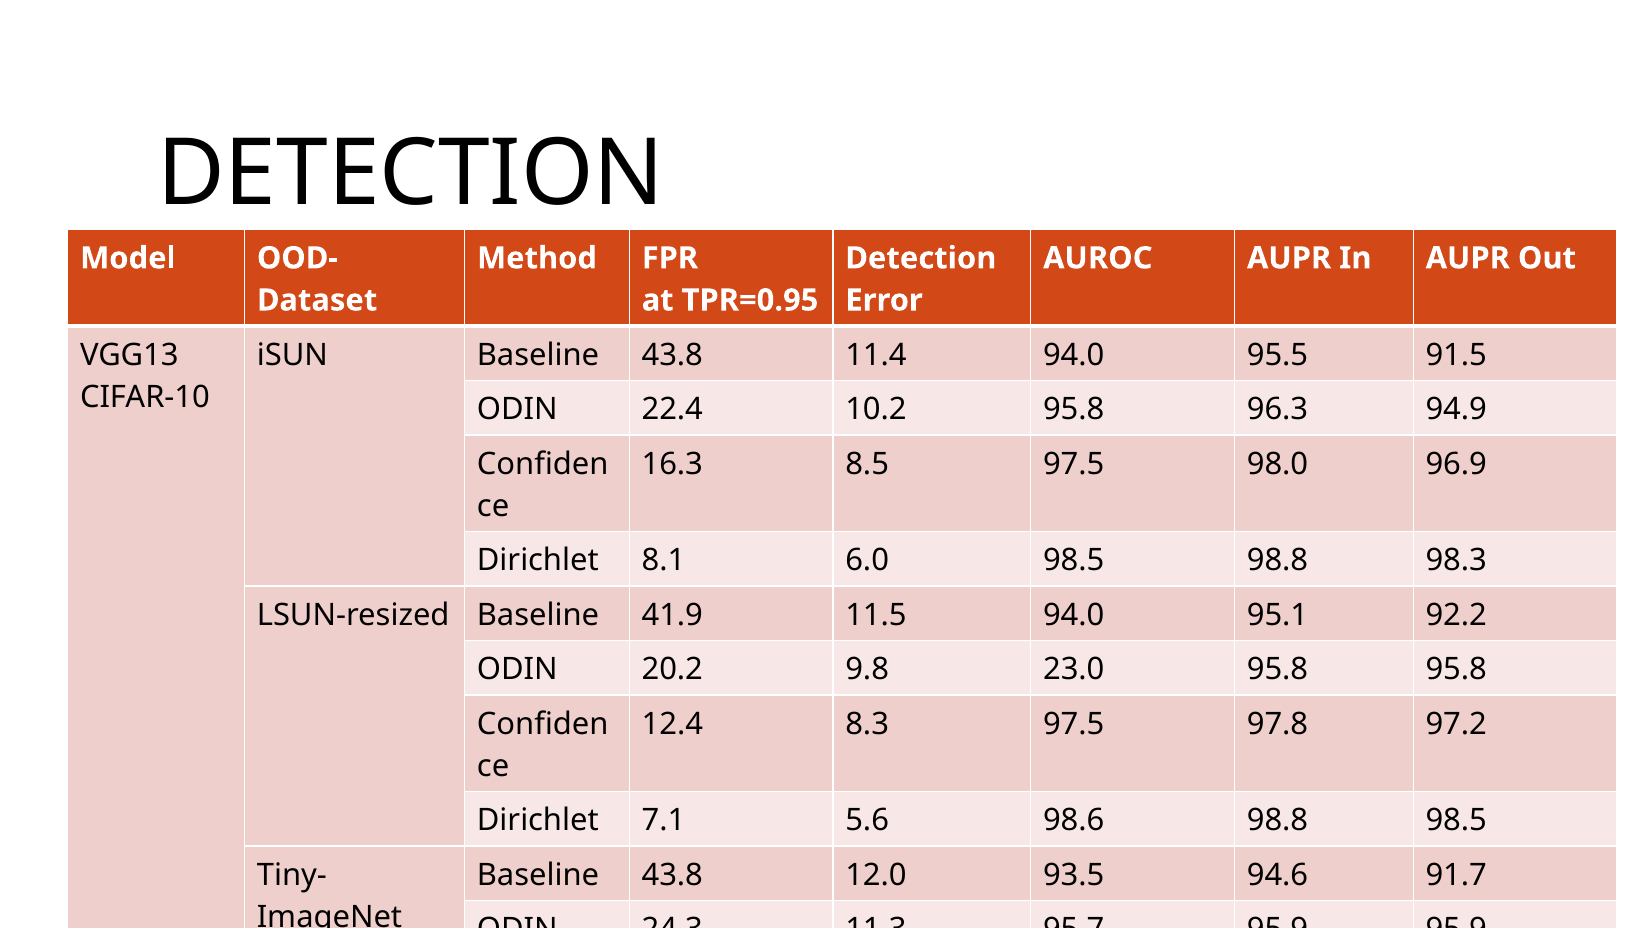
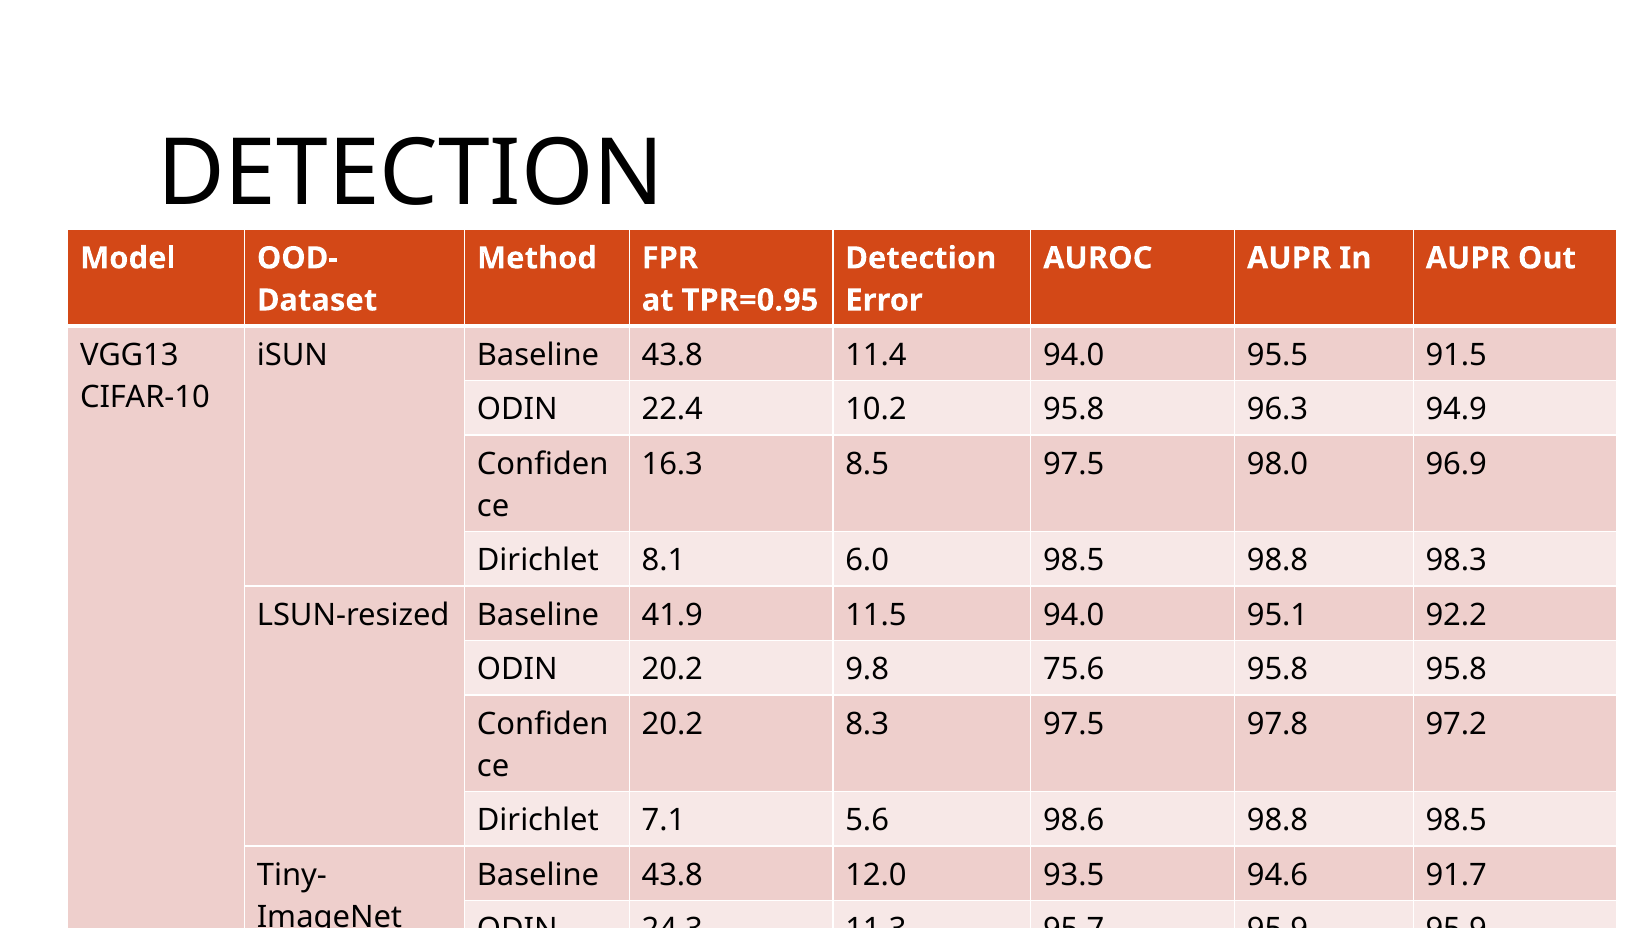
23.0: 23.0 -> 75.6
12.4 at (672, 724): 12.4 -> 20.2
